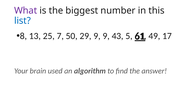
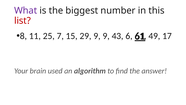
list colour: blue -> red
13: 13 -> 11
50: 50 -> 15
5: 5 -> 6
